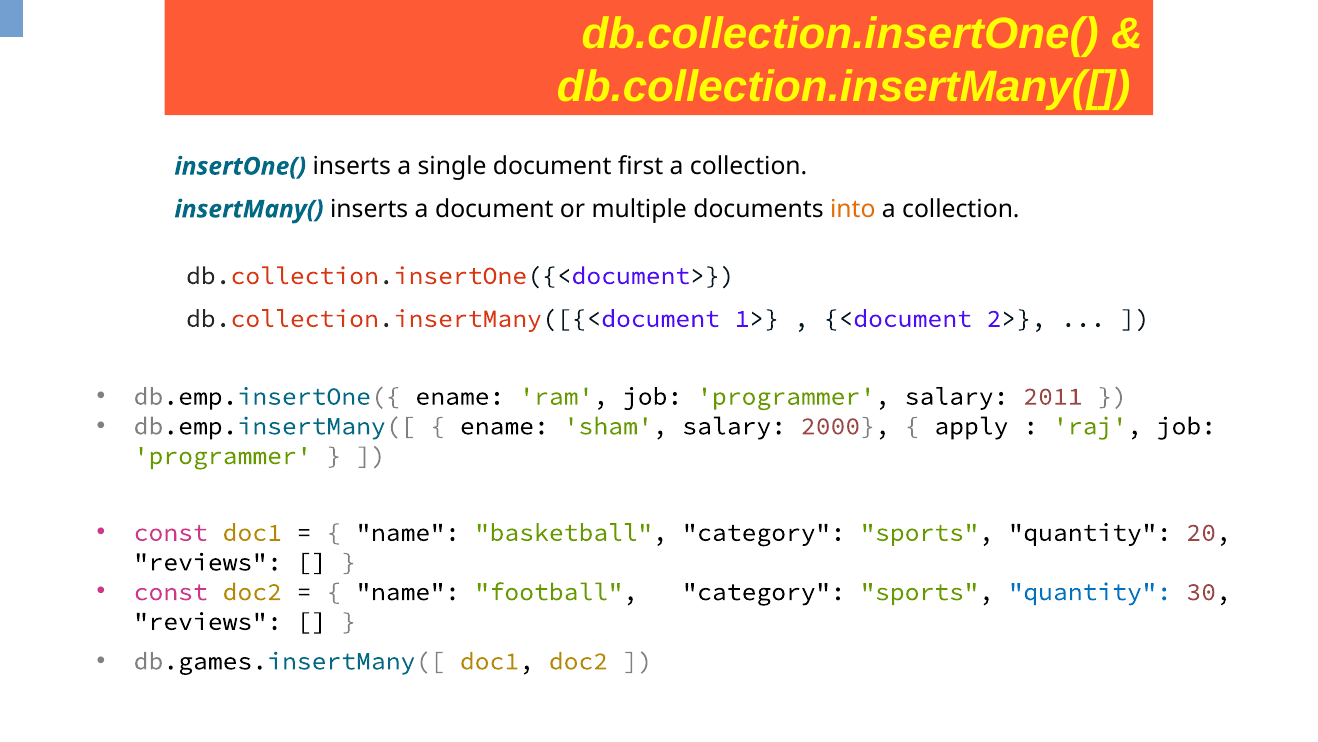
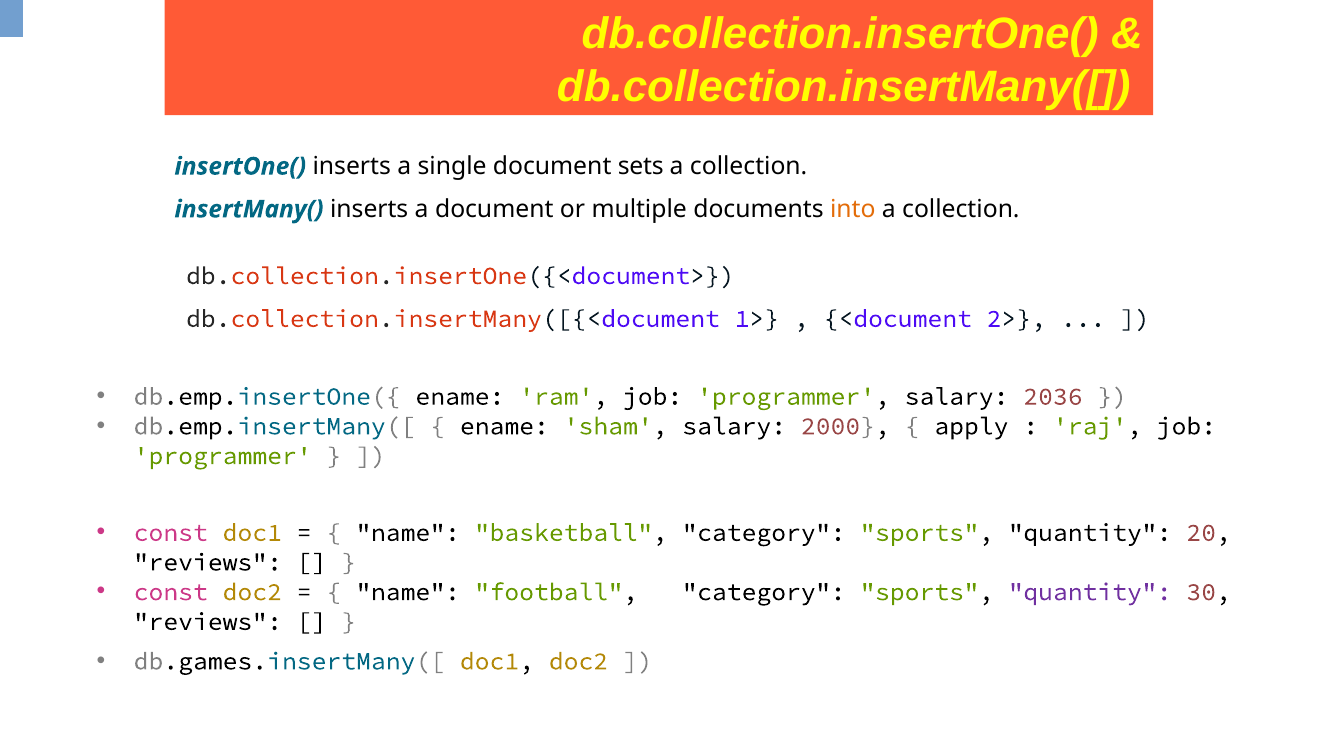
first: first -> sets
2011: 2011 -> 2036
quantity at (1090, 591) colour: blue -> purple
